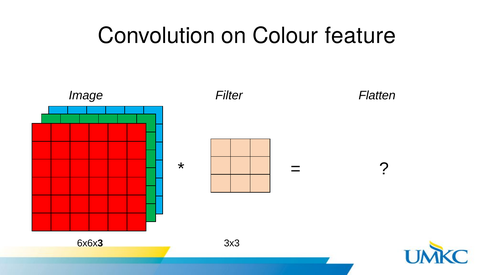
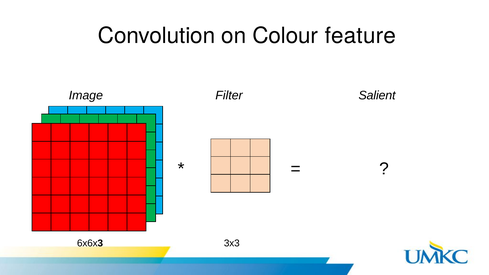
Flatten: Flatten -> Salient
